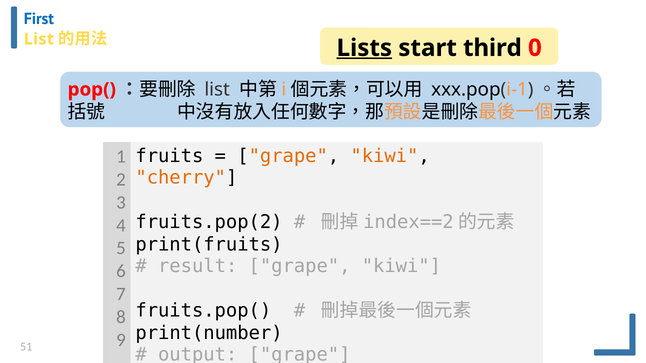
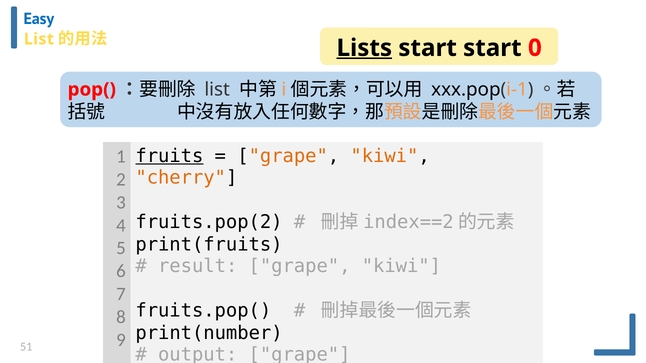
First: First -> Easy
start third: third -> start
fruits underline: none -> present
